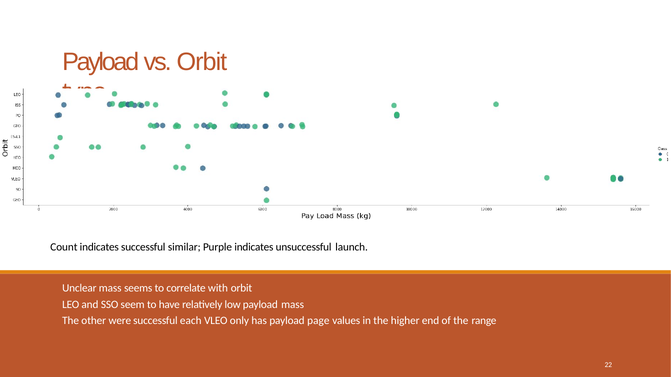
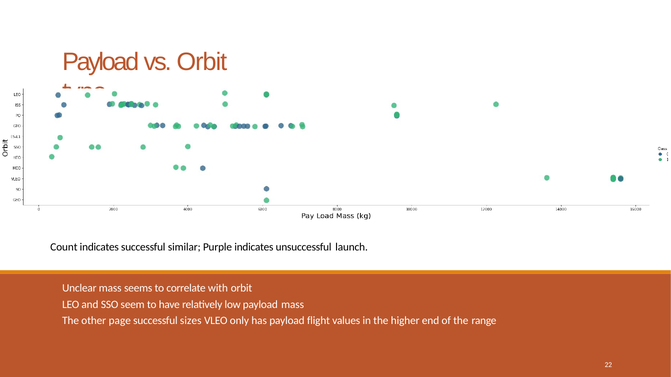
were: were -> page
each: each -> sizes
page: page -> flight
